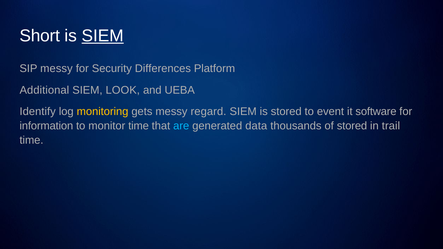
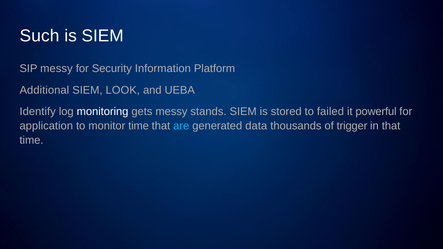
Short: Short -> Such
SIEM at (103, 36) underline: present -> none
Differences: Differences -> Information
monitoring colour: yellow -> white
regard: regard -> stands
event: event -> failed
software: software -> powerful
information: information -> application
of stored: stored -> trigger
in trail: trail -> that
